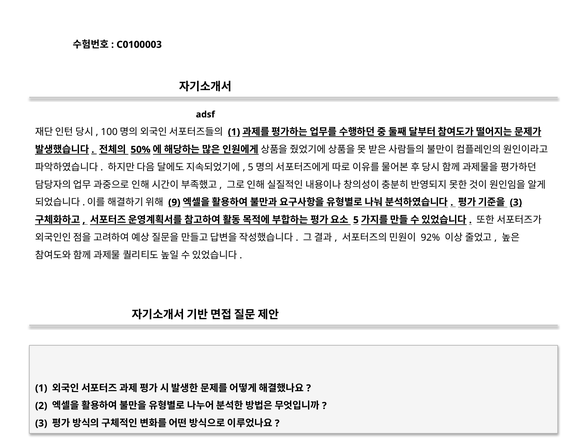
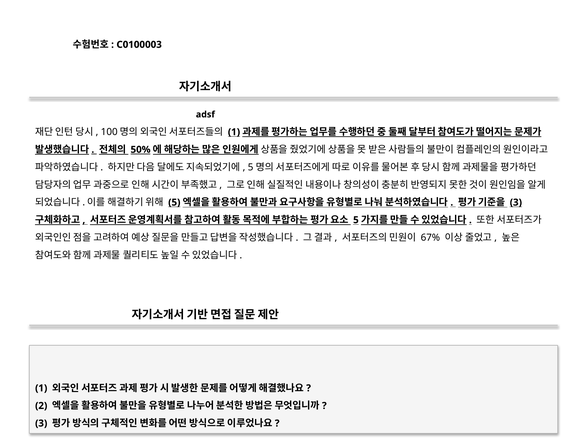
9 at (174, 203): 9 -> 5
92%: 92% -> 67%
